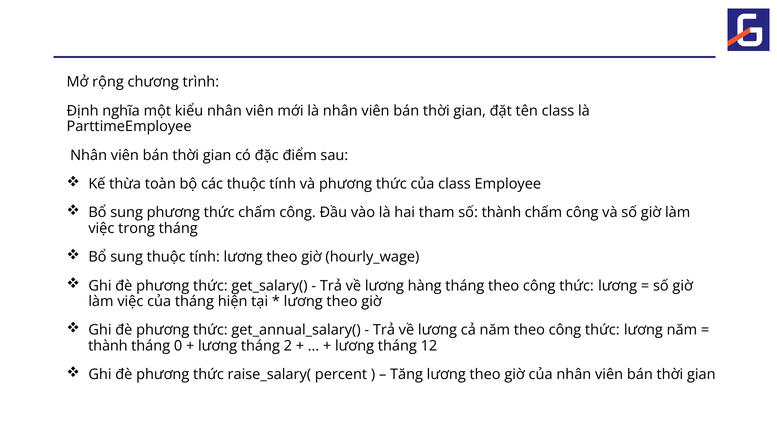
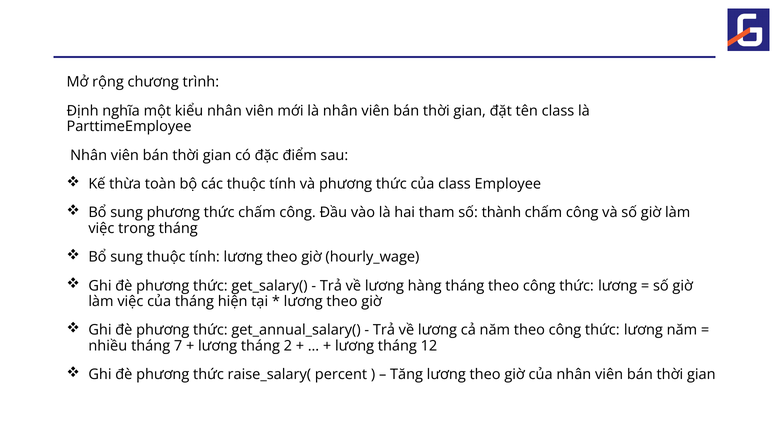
thành at (108, 346): thành -> nhiều
0: 0 -> 7
